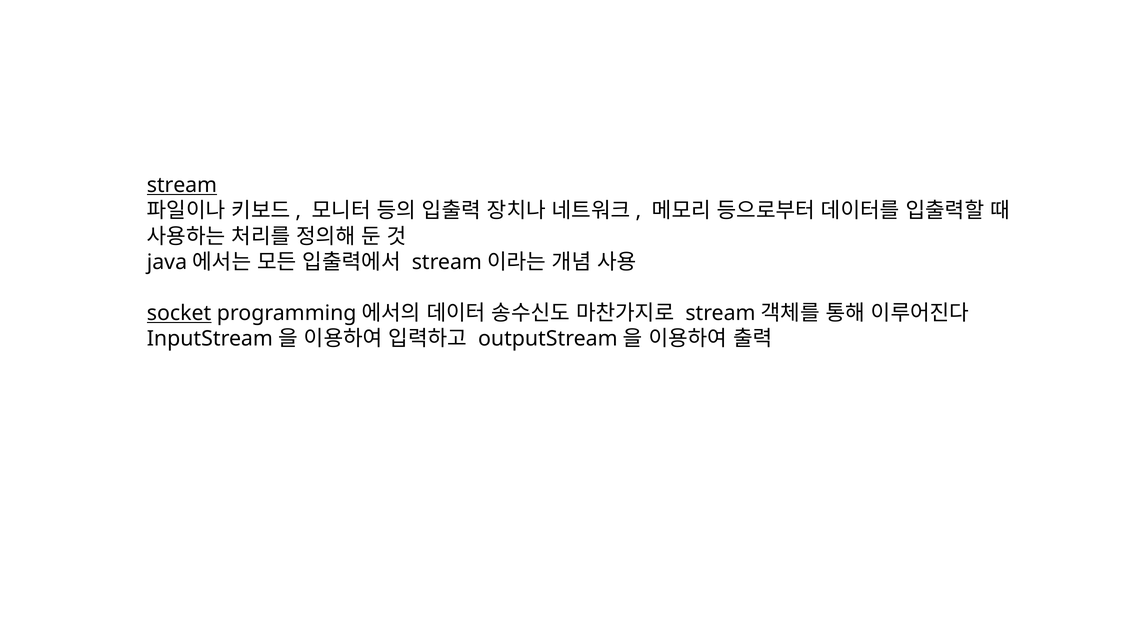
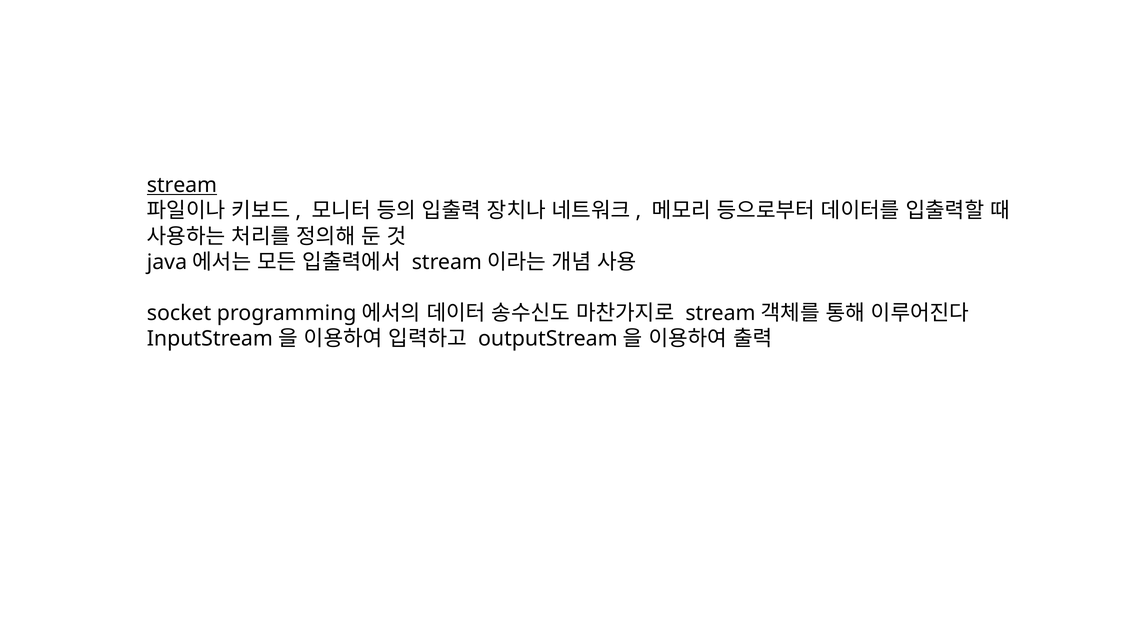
socket underline: present -> none
